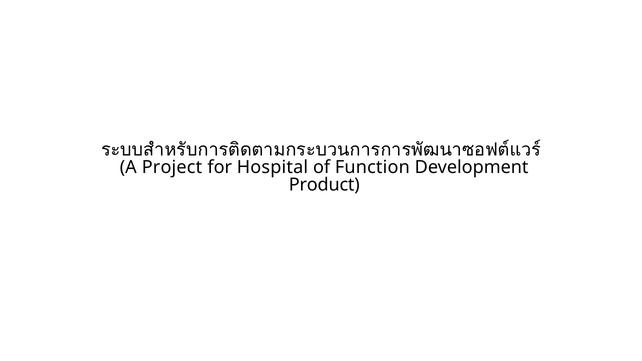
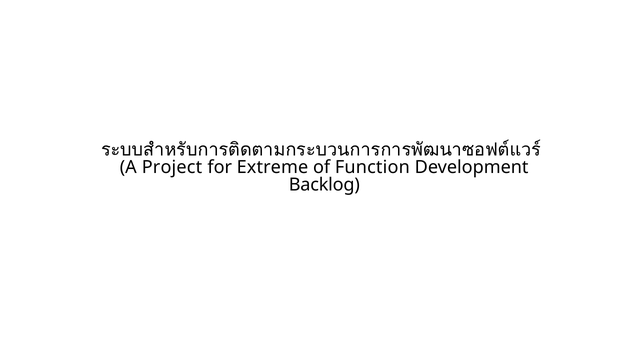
Hospital: Hospital -> Extreme
Product: Product -> Backlog
